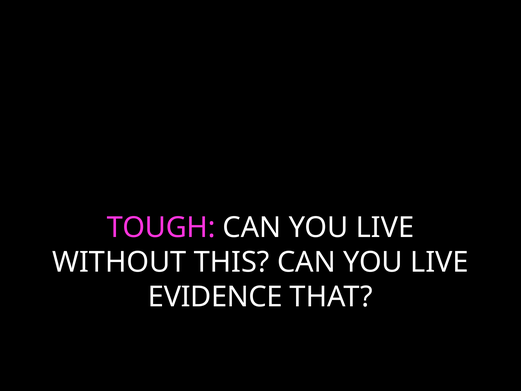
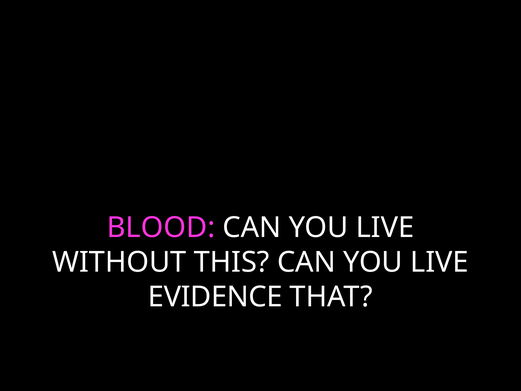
TOUGH: TOUGH -> BLOOD
